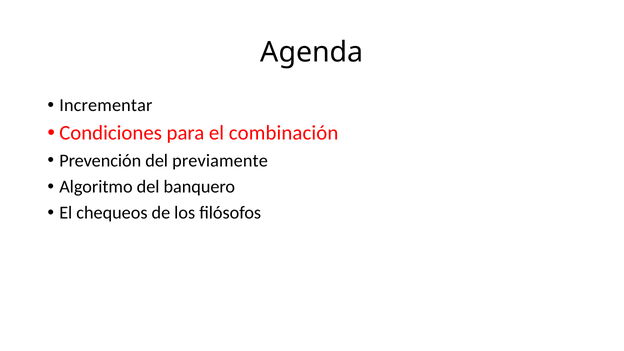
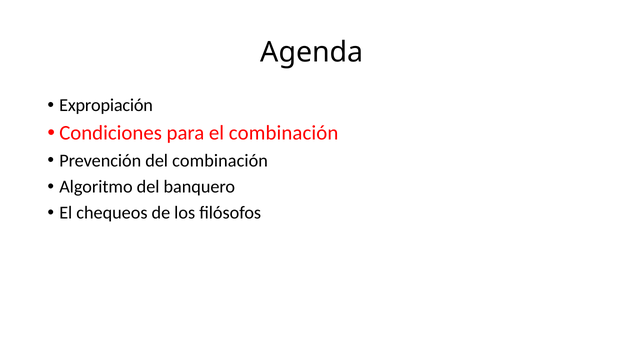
Incrementar: Incrementar -> Expropiación
del previamente: previamente -> combinación
